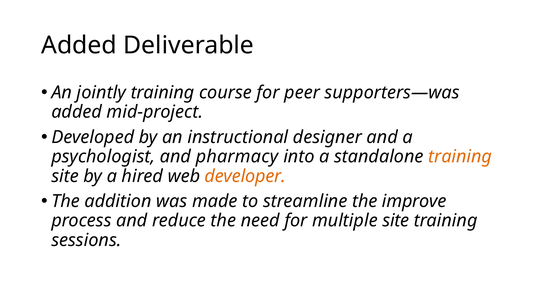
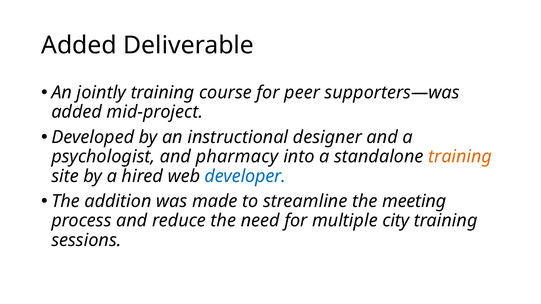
developer colour: orange -> blue
improve: improve -> meeting
multiple site: site -> city
